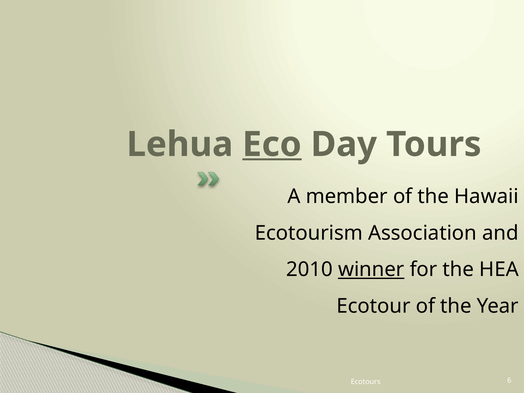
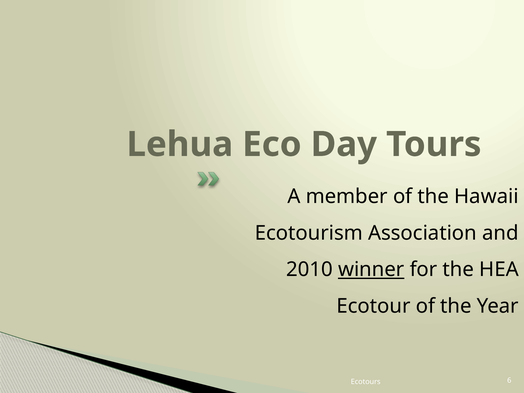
Eco underline: present -> none
